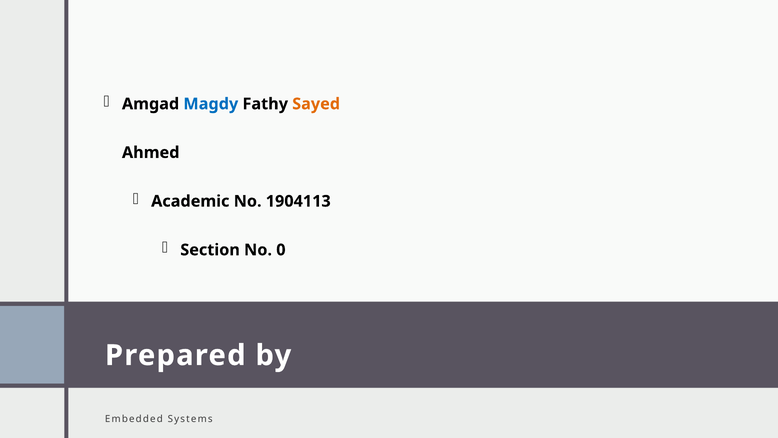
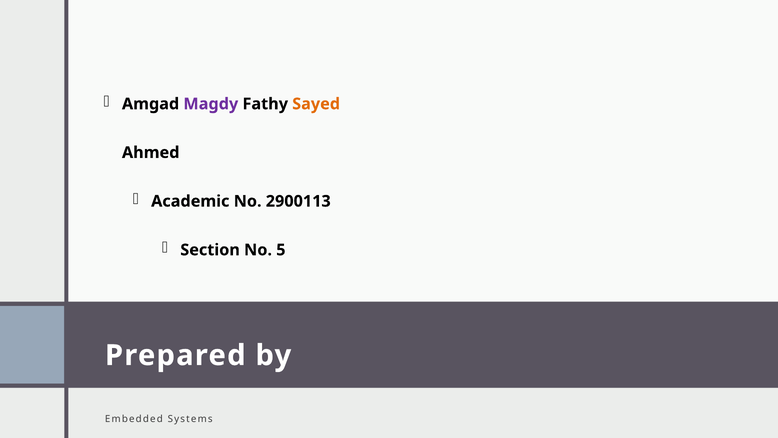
Magdy colour: blue -> purple
1904113: 1904113 -> 2900113
0: 0 -> 5
